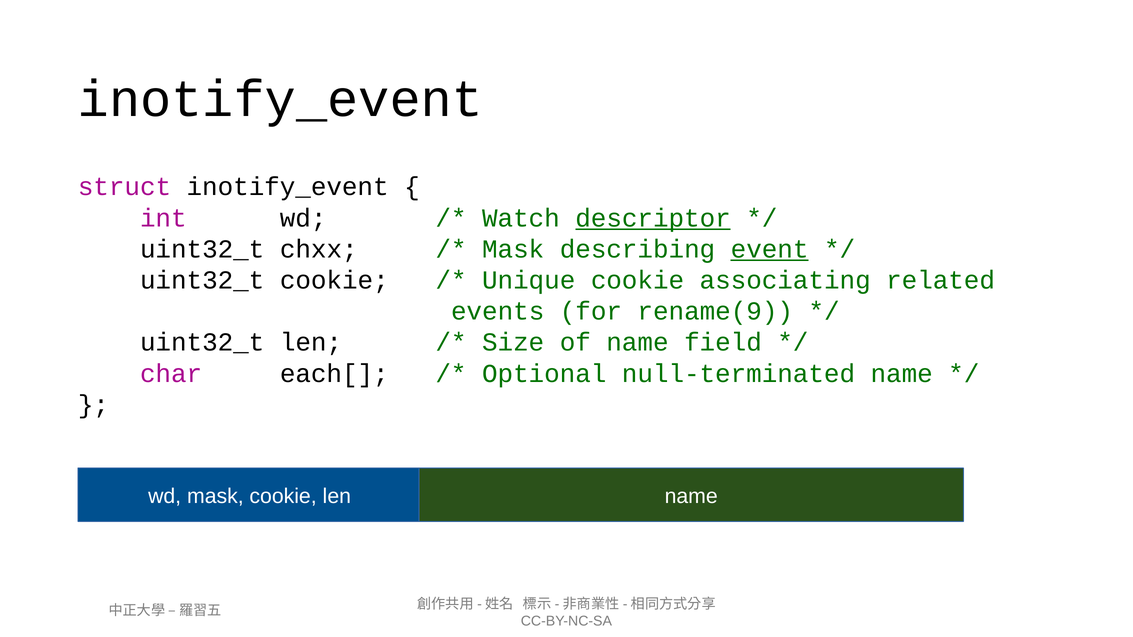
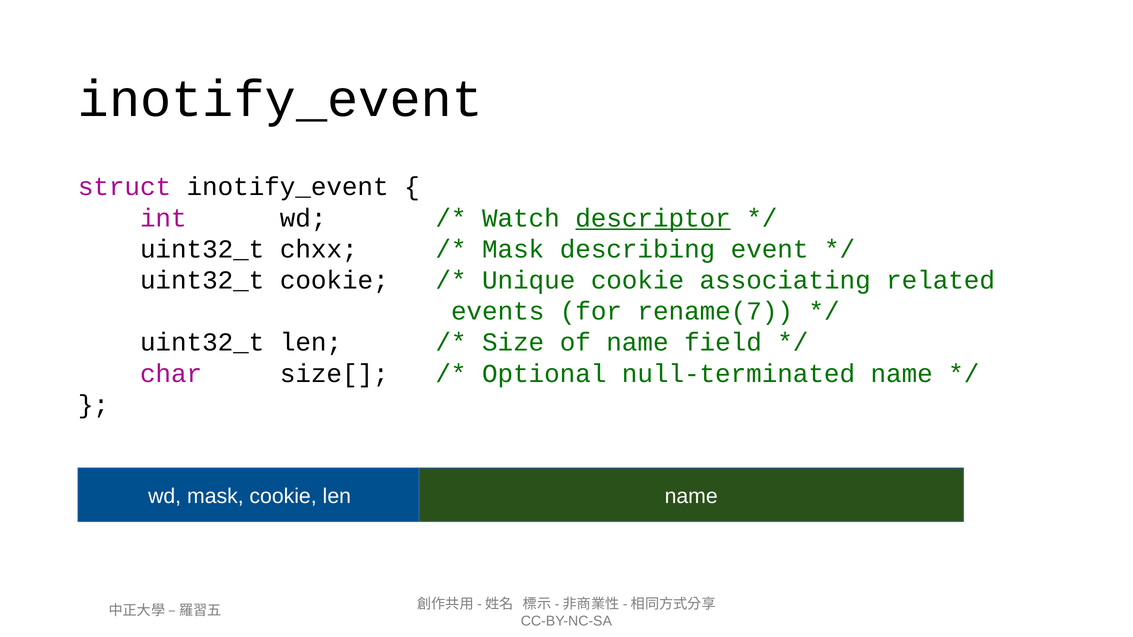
event underline: present -> none
rename(9: rename(9 -> rename(7
each[: each[ -> size[
